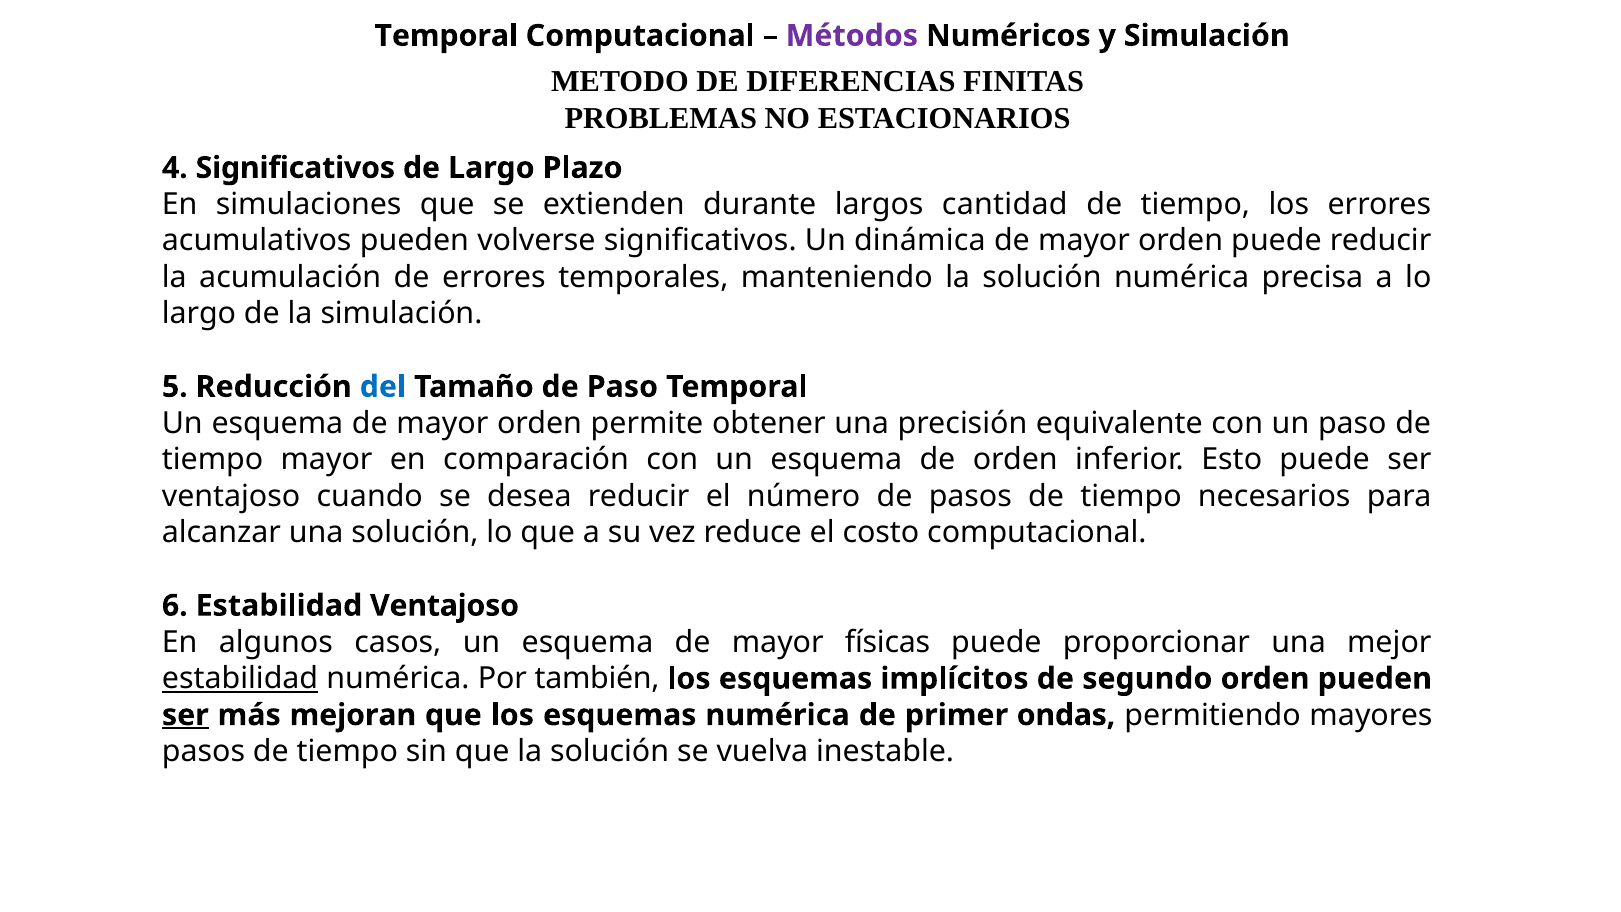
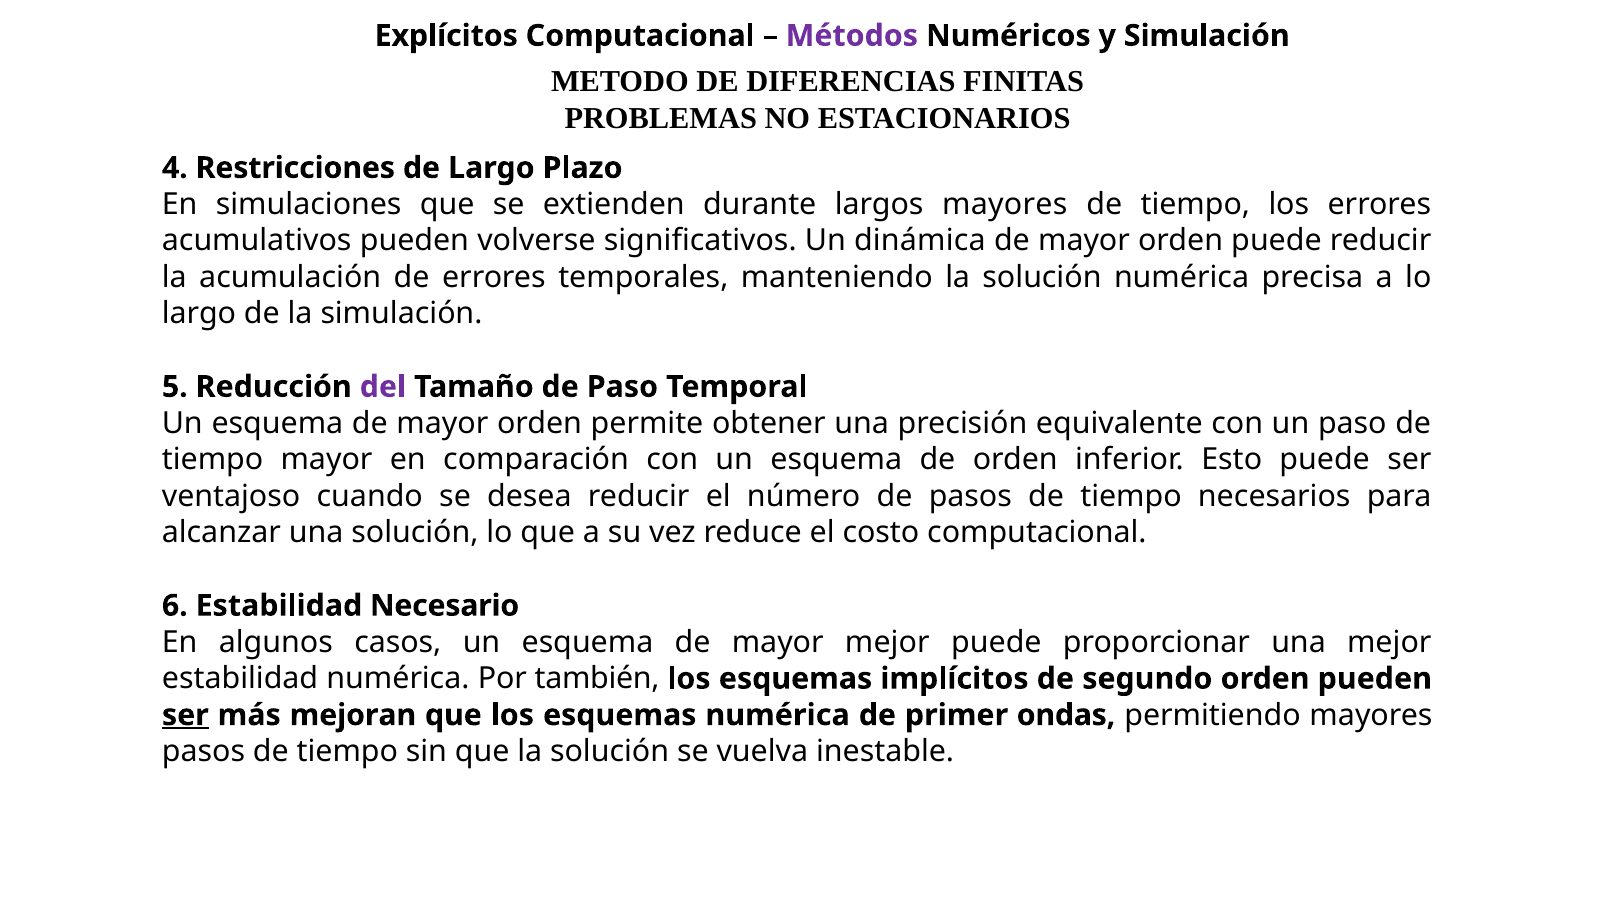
Temporal at (446, 36): Temporal -> Explícitos
4 Significativos: Significativos -> Restricciones
largos cantidad: cantidad -> mayores
del colour: blue -> purple
Estabilidad Ventajoso: Ventajoso -> Necesario
mayor físicas: físicas -> mejor
estabilidad at (240, 678) underline: present -> none
